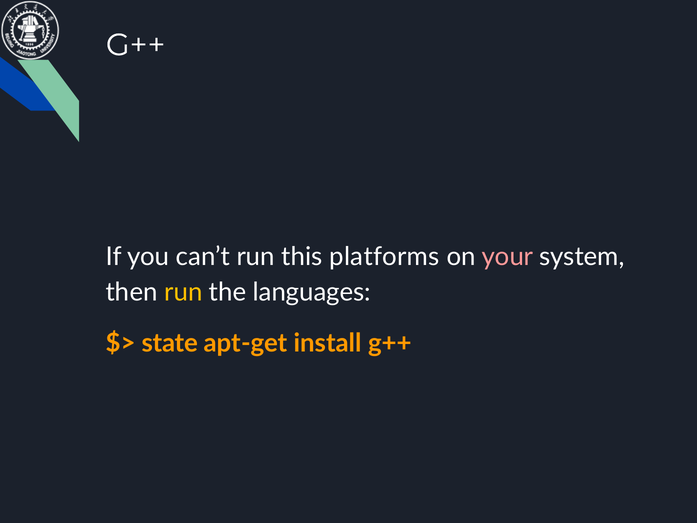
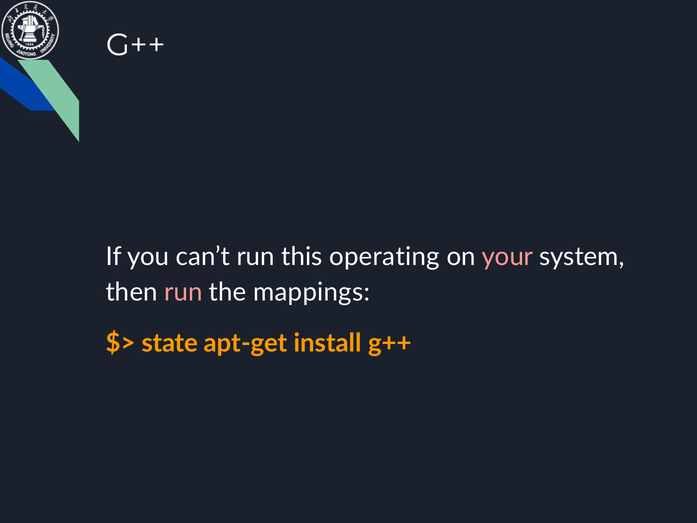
platforms: platforms -> operating
run at (183, 292) colour: yellow -> pink
languages: languages -> mappings
